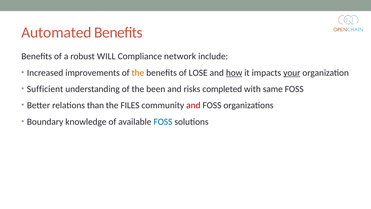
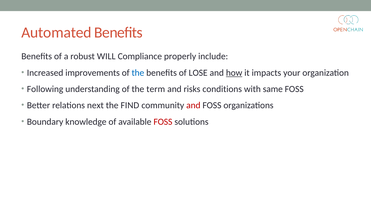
network: network -> properly
the at (138, 73) colour: orange -> blue
your underline: present -> none
Sufficient: Sufficient -> Following
been: been -> term
completed: completed -> conditions
than: than -> next
FILES: FILES -> FIND
FOSS at (163, 122) colour: blue -> red
